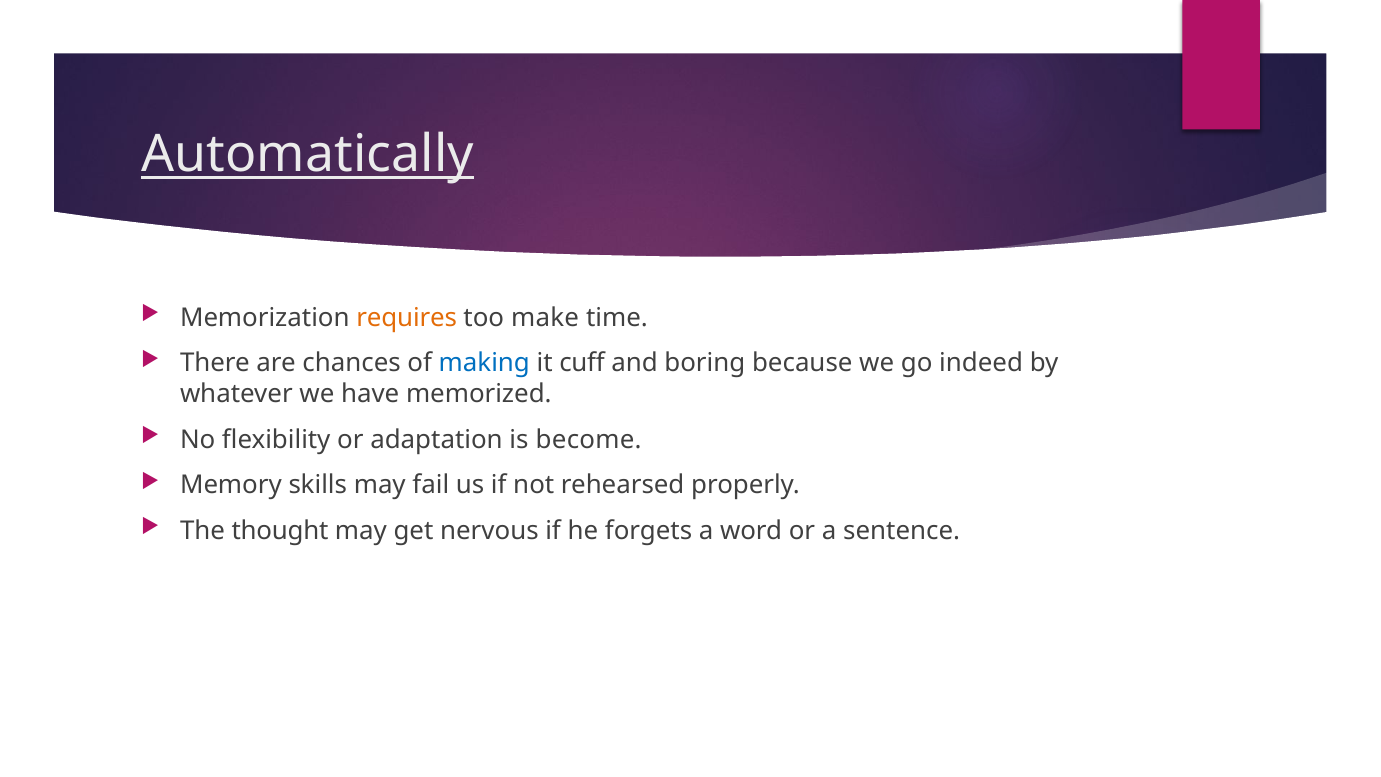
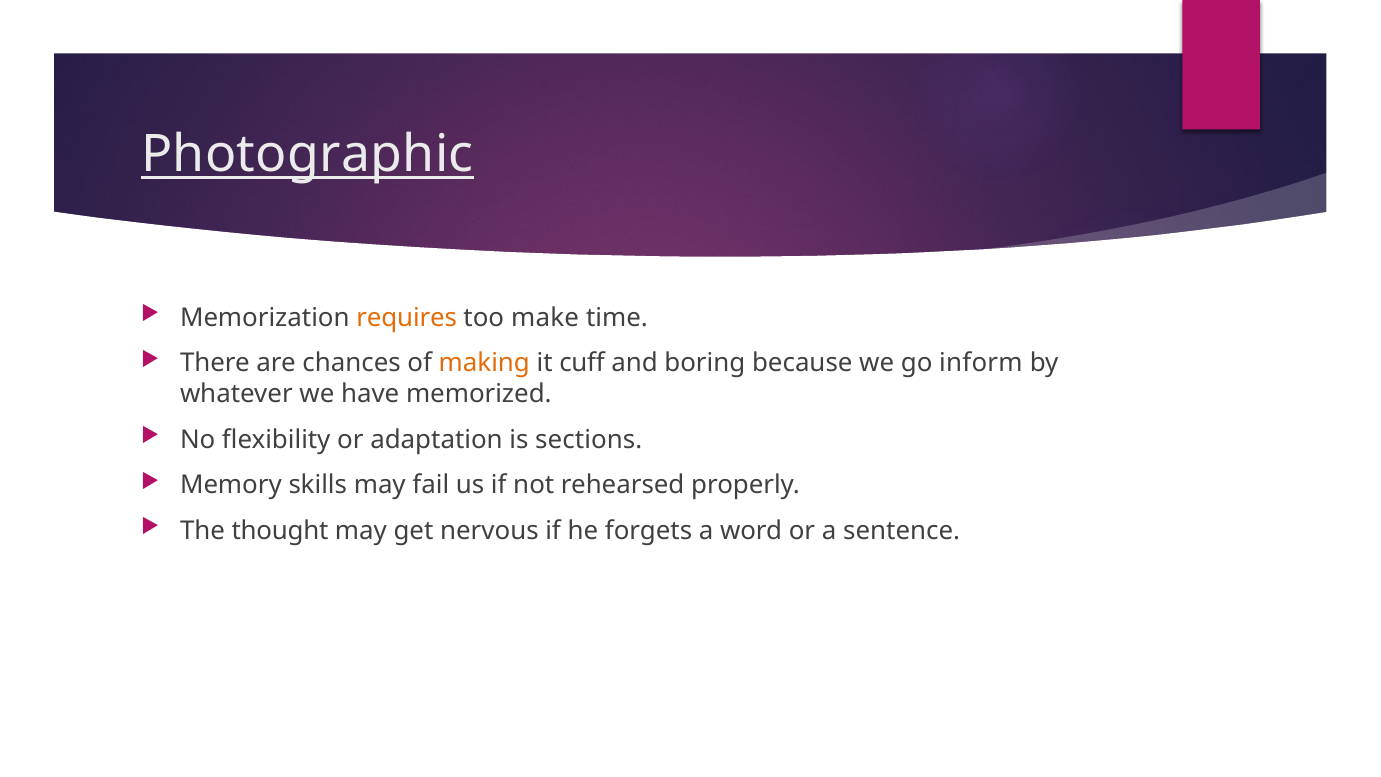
Automatically: Automatically -> Photographic
making colour: blue -> orange
indeed: indeed -> inform
become: become -> sections
